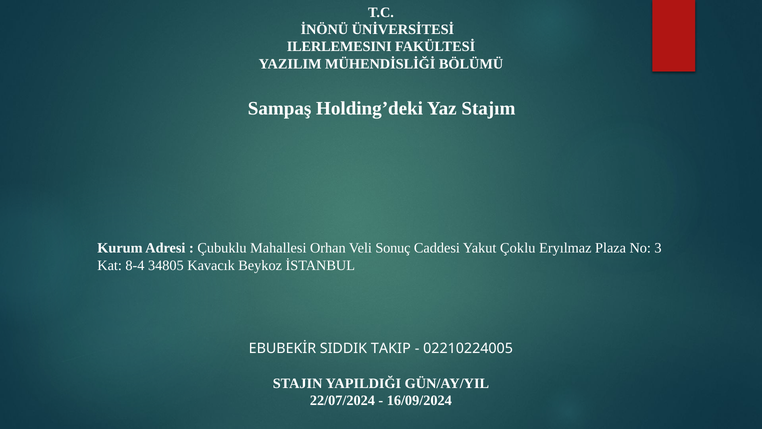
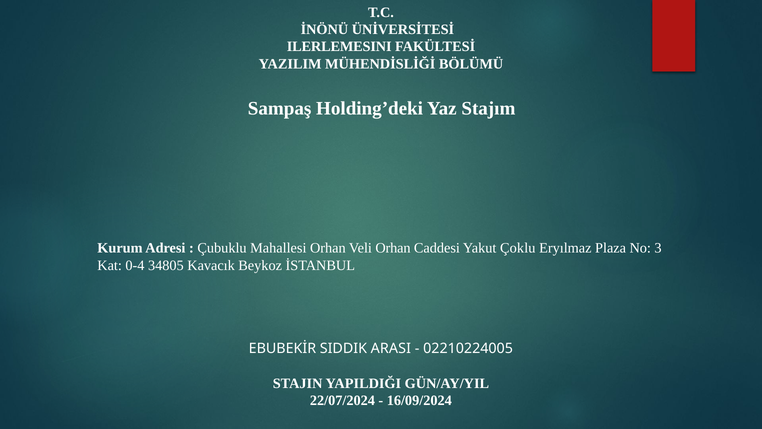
Veli Sonuç: Sonuç -> Orhan
8-4: 8-4 -> 0-4
TAKIP: TAKIP -> ARASI
